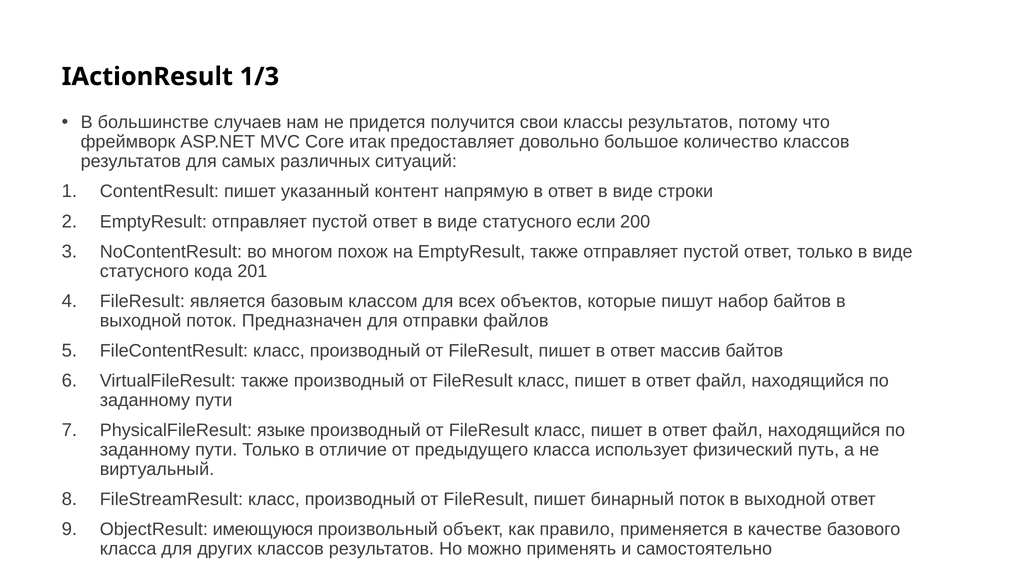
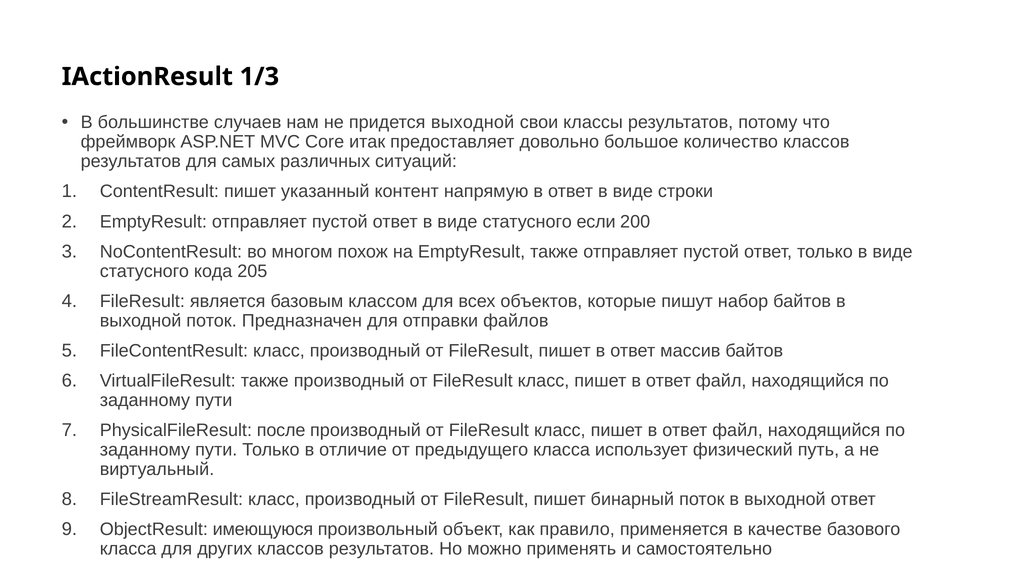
придется получится: получится -> выходной
201: 201 -> 205
языке: языке -> после
